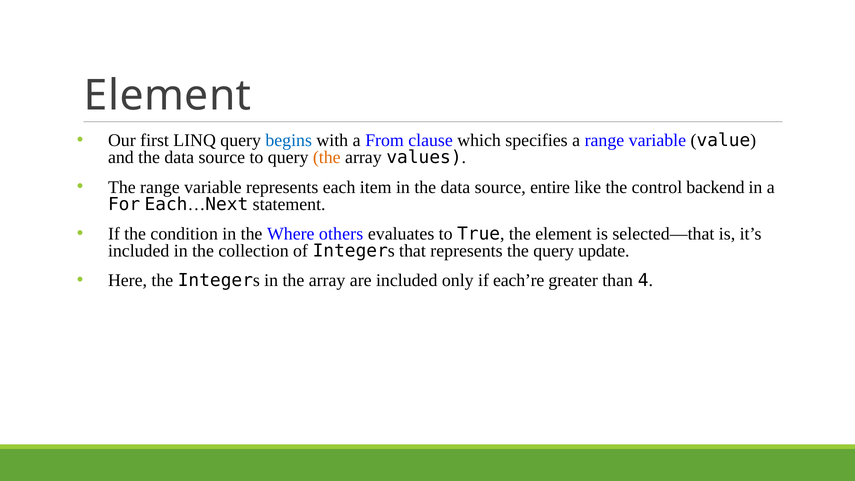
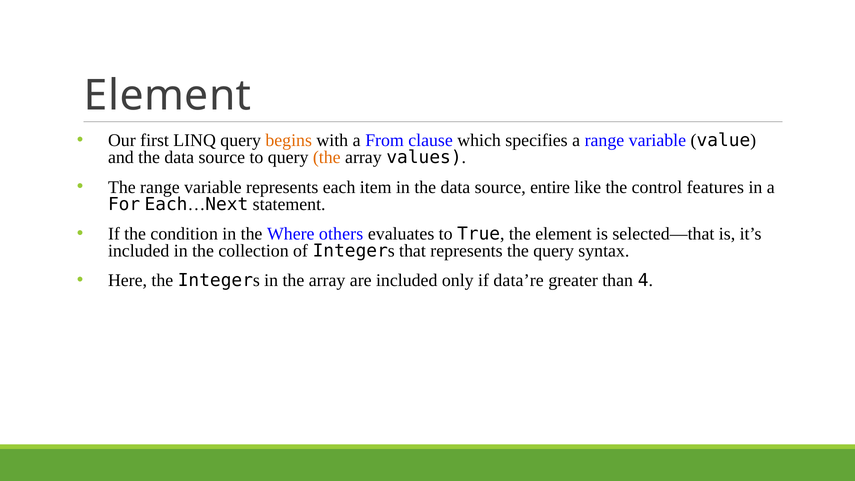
begins colour: blue -> orange
backend: backend -> features
update: update -> syntax
each’re: each’re -> data’re
